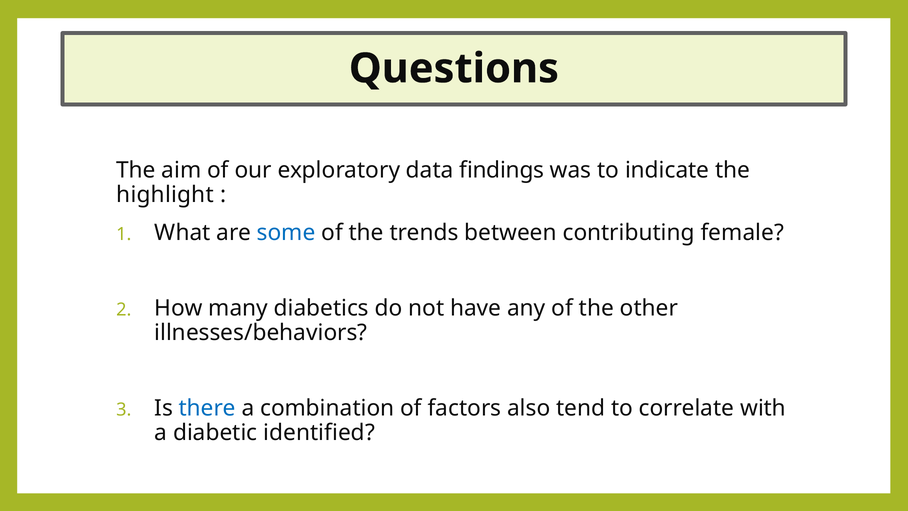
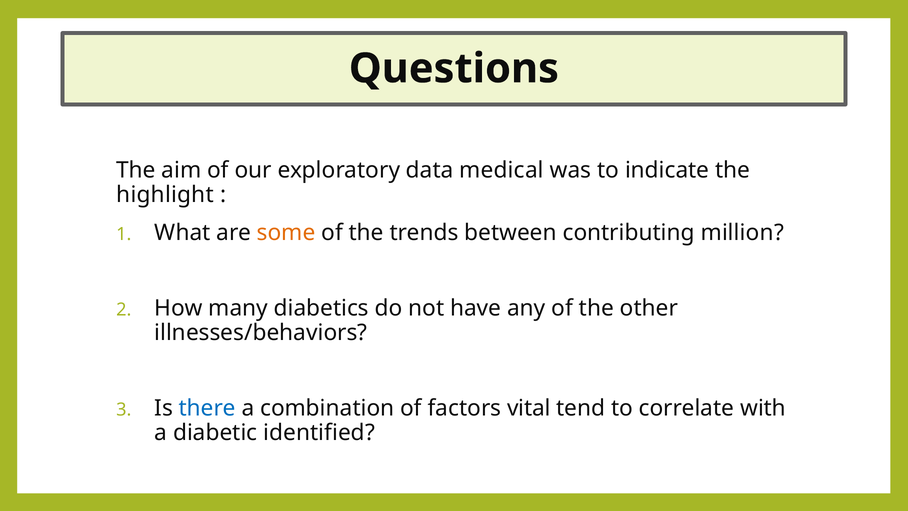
findings: findings -> medical
some colour: blue -> orange
female: female -> million
also: also -> vital
